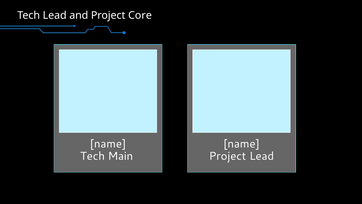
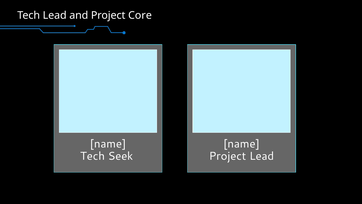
Main: Main -> Seek
